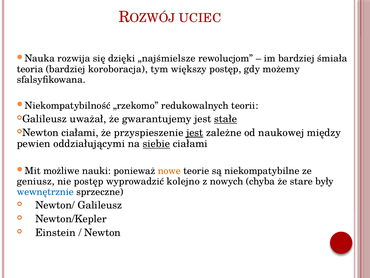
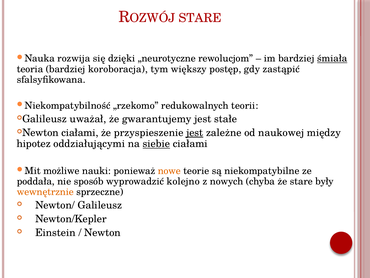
UCIEC at (200, 18): UCIEC -> STARE
„najśmielsze: „najśmielsze -> „neurotyczne
śmiała underline: none -> present
możemy: możemy -> zastąpić
stałe underline: present -> none
pewien: pewien -> hipotez
geniusz: geniusz -> poddała
nie postęp: postęp -> sposób
wewnętrznie colour: blue -> orange
